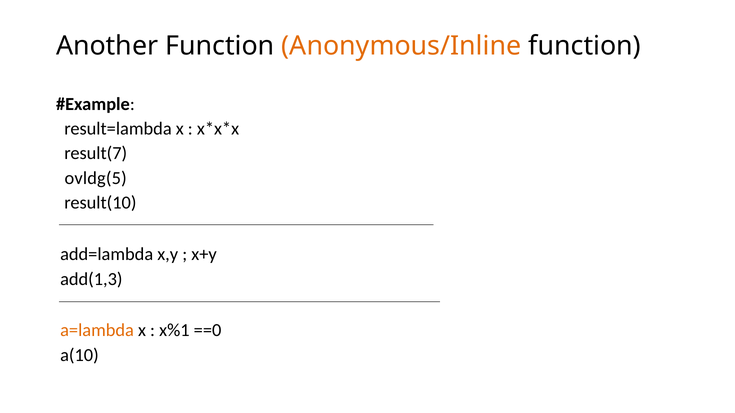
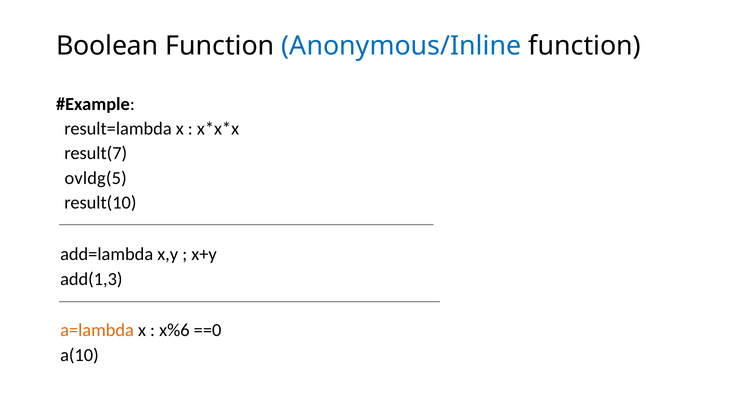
Another: Another -> Boolean
Anonymous/Inline colour: orange -> blue
x%1: x%1 -> x%6
